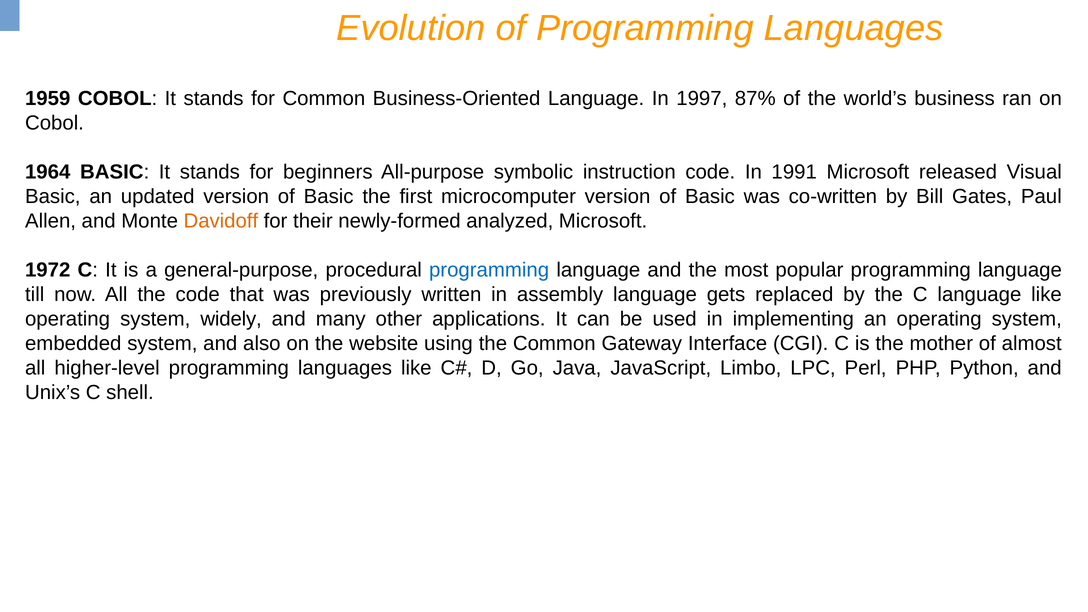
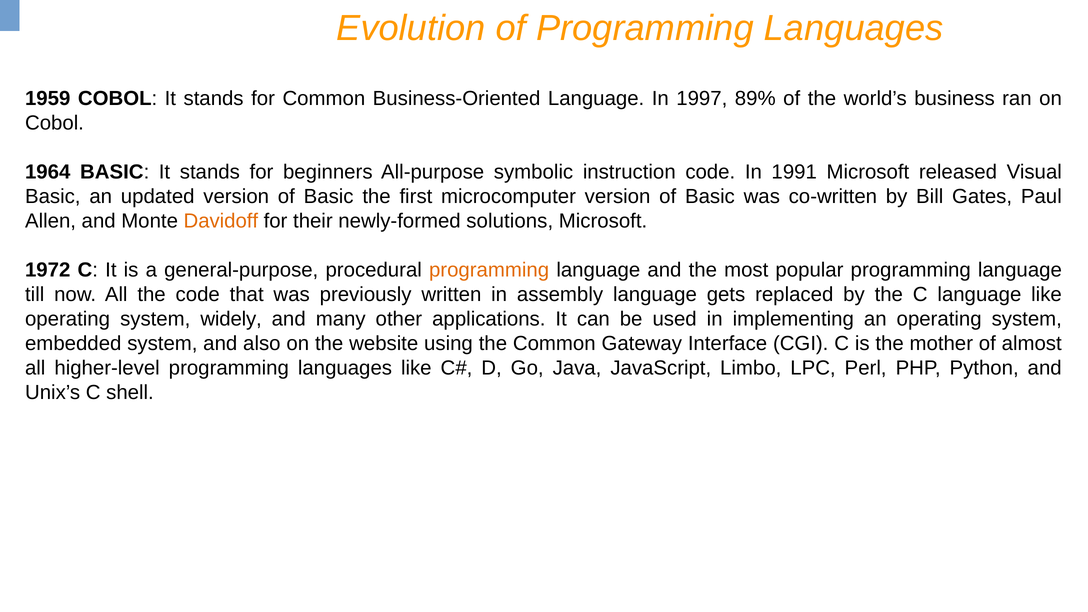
87%: 87% -> 89%
analyzed: analyzed -> solutions
programming at (489, 270) colour: blue -> orange
